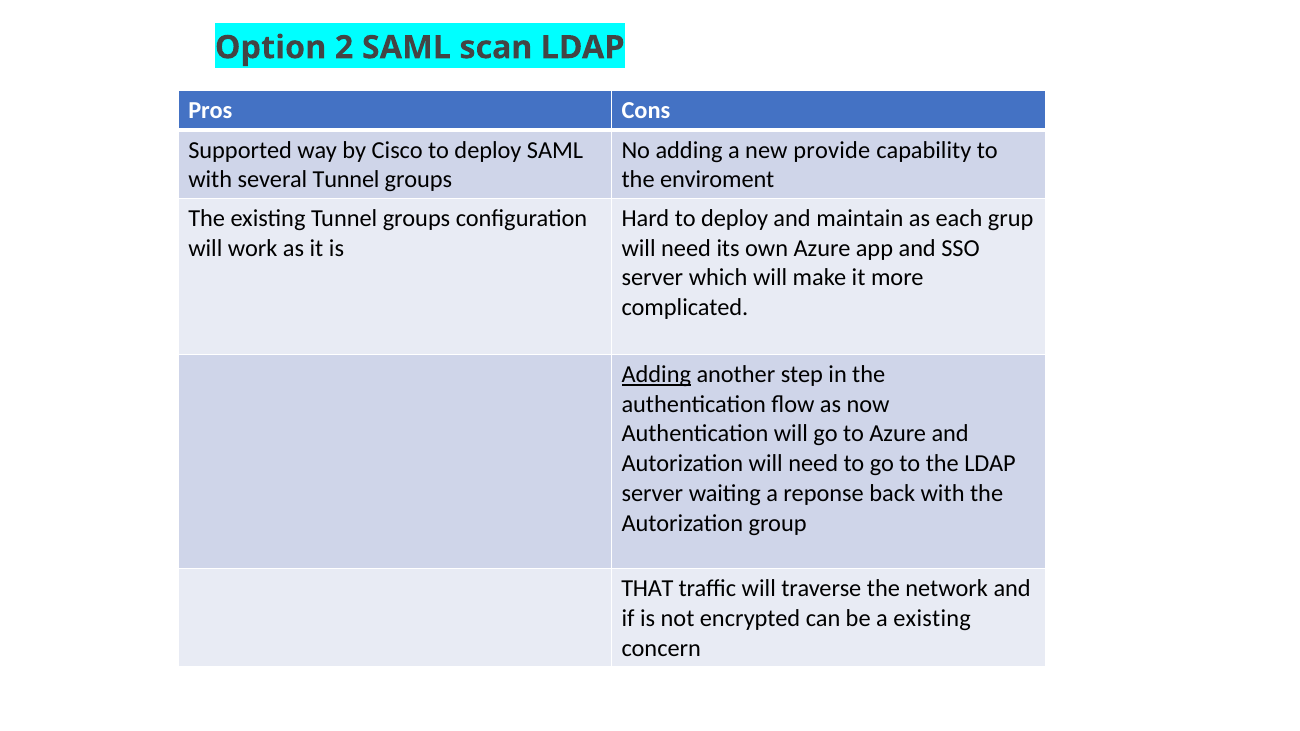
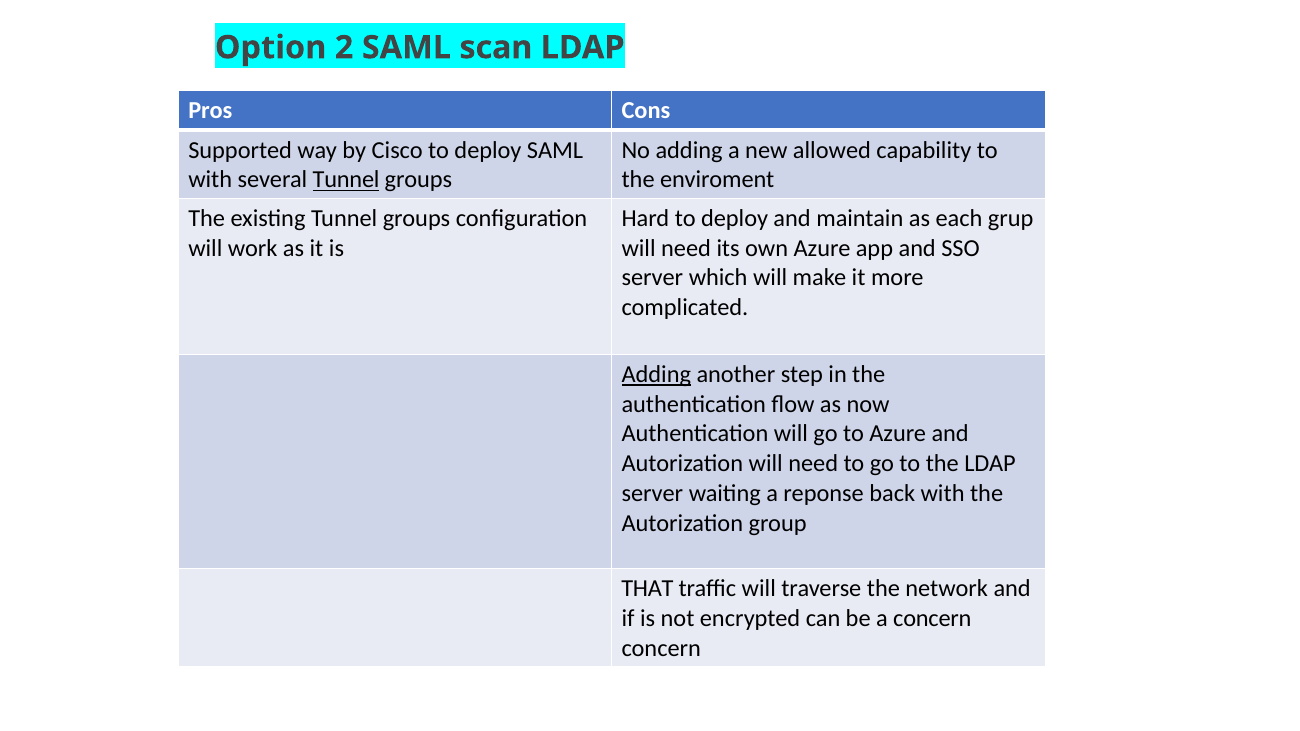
provide: provide -> allowed
Tunnel at (346, 180) underline: none -> present
a existing: existing -> concern
